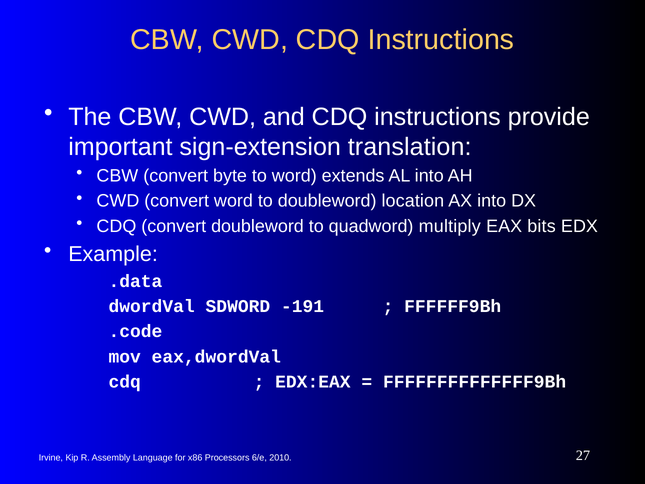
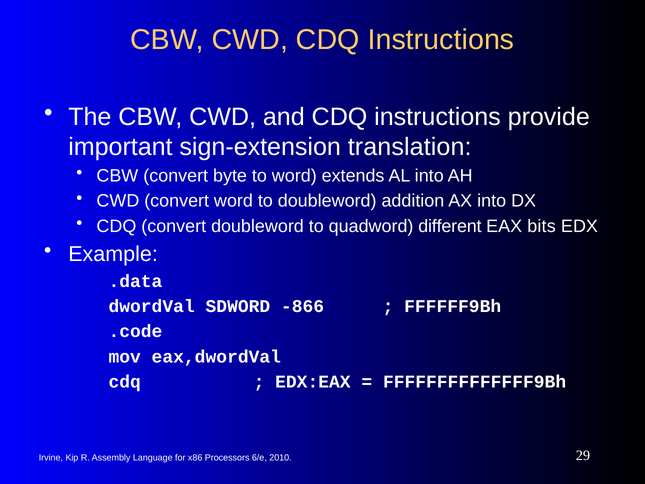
location: location -> addition
multiply: multiply -> different
-191: -191 -> -866
27: 27 -> 29
